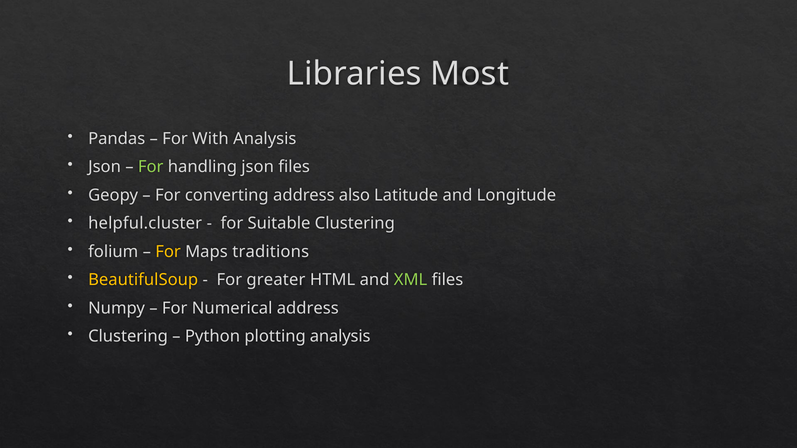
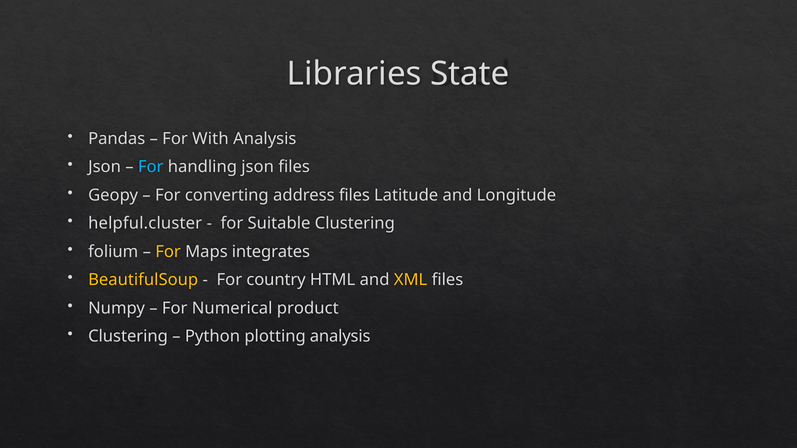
Most: Most -> State
For at (151, 167) colour: light green -> light blue
address also: also -> files
traditions: traditions -> integrates
greater: greater -> country
XML colour: light green -> yellow
Numerical address: address -> product
